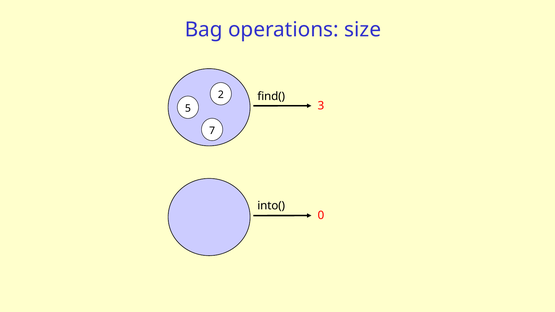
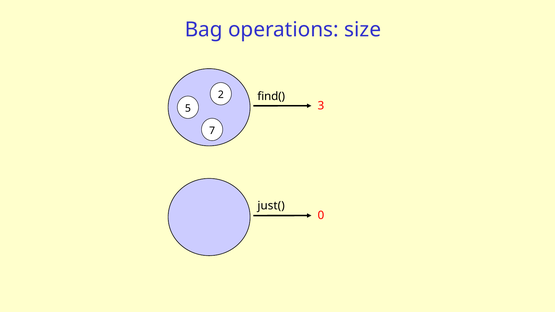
into(: into( -> just(
